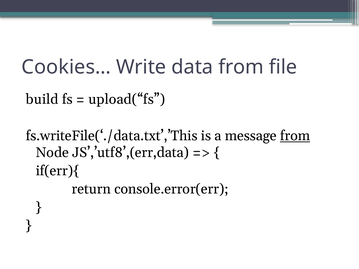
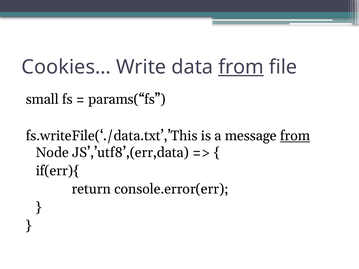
from at (241, 67) underline: none -> present
build: build -> small
upload(“fs: upload(“fs -> params(“fs
